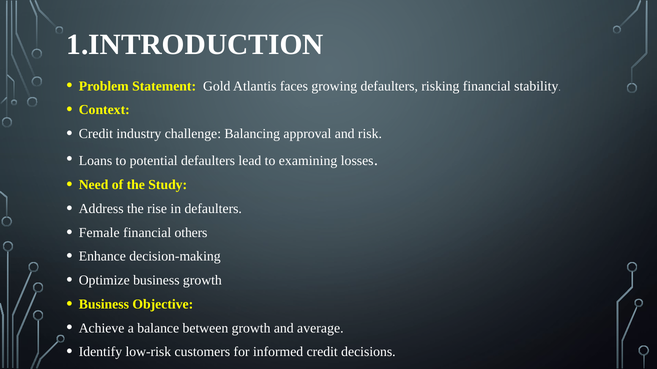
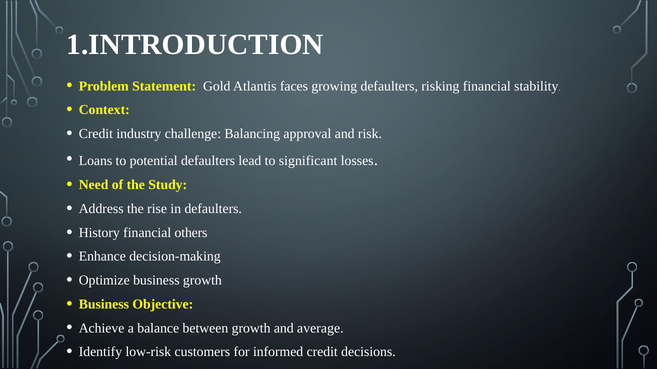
examining: examining -> significant
Female: Female -> History
